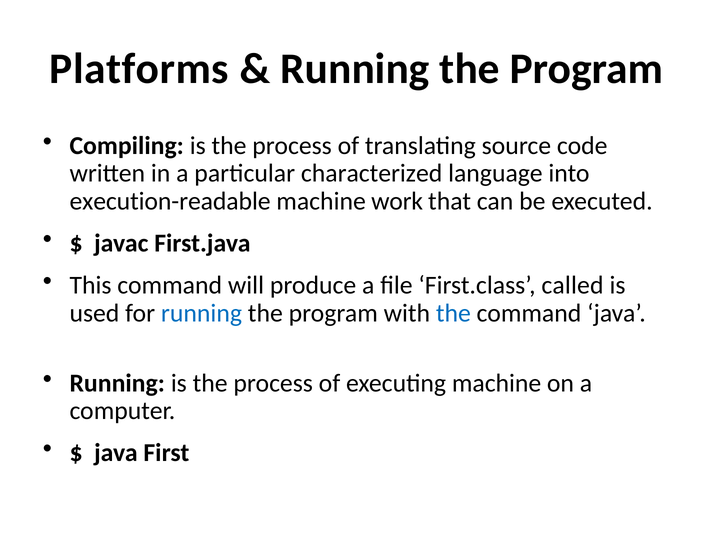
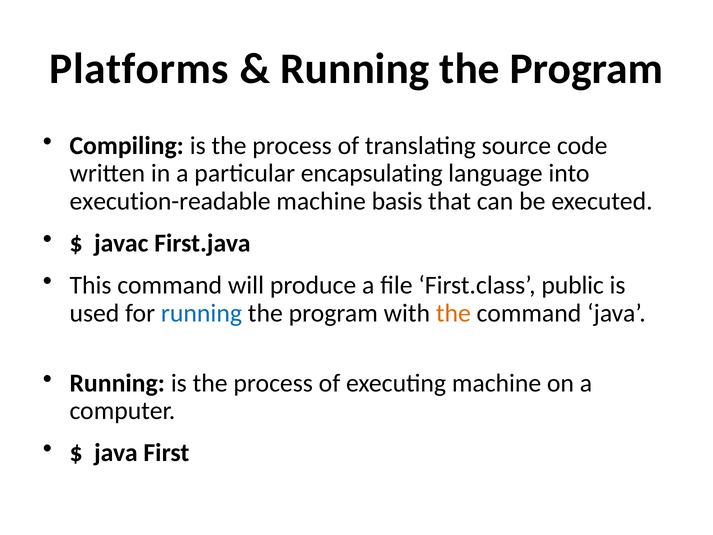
characterized: characterized -> encapsulating
work: work -> basis
called: called -> public
the at (453, 313) colour: blue -> orange
